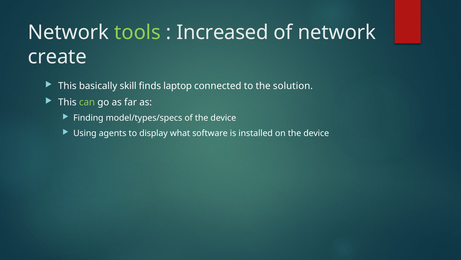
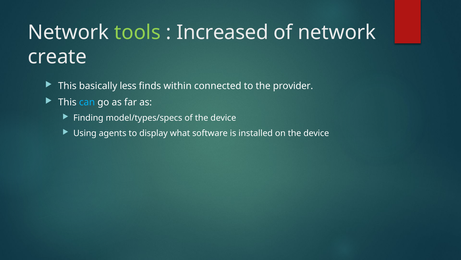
skill: skill -> less
laptop: laptop -> within
solution: solution -> provider
can colour: light green -> light blue
